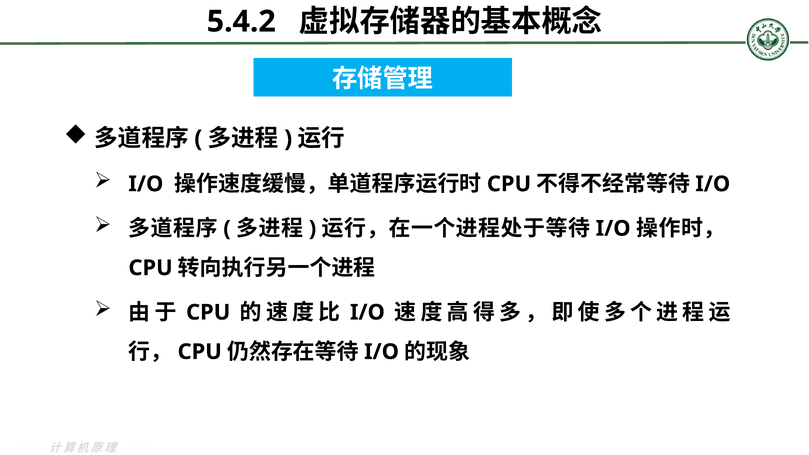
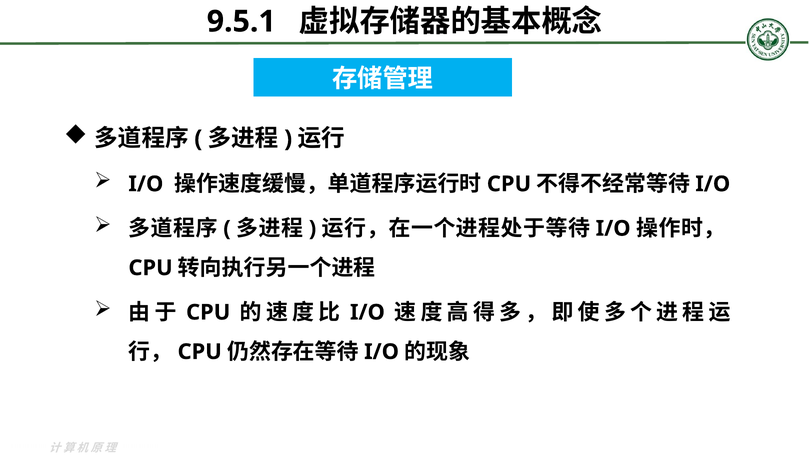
5.4.2: 5.4.2 -> 9.5.1
